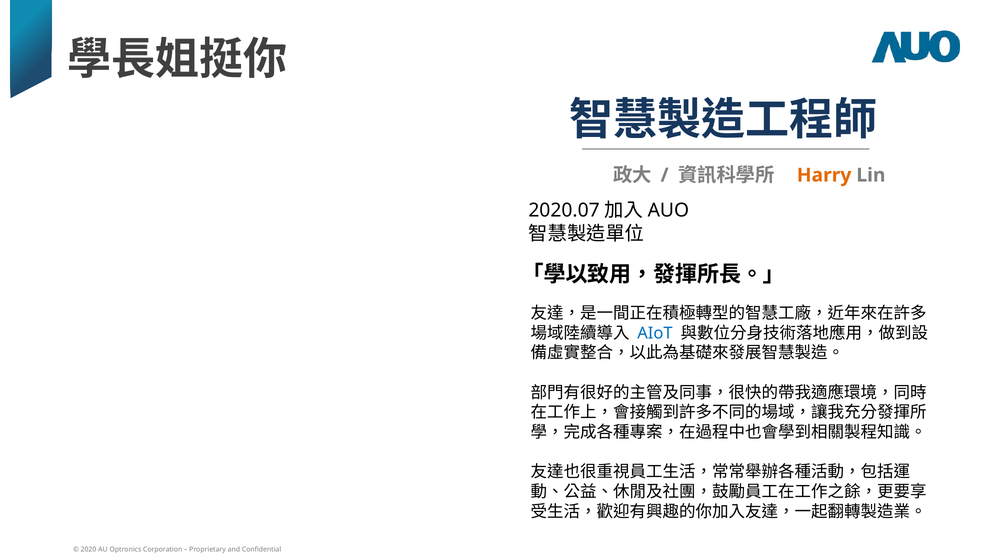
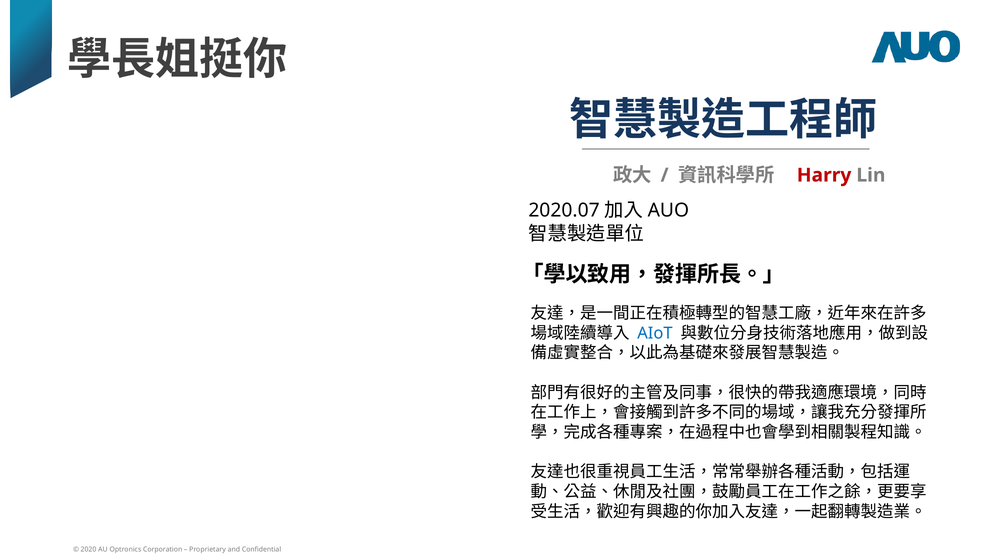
Harry colour: orange -> red
